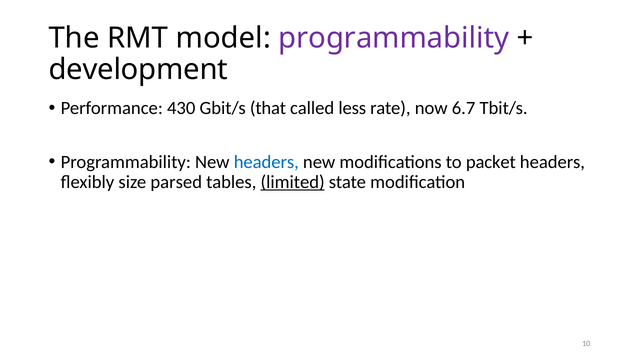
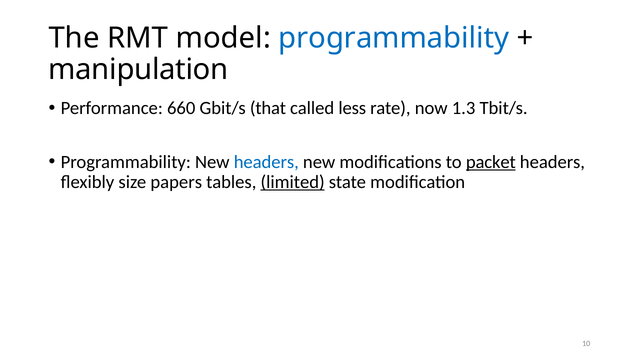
programmability at (394, 38) colour: purple -> blue
development: development -> manipulation
430: 430 -> 660
6.7: 6.7 -> 1.3
packet underline: none -> present
parsed: parsed -> papers
